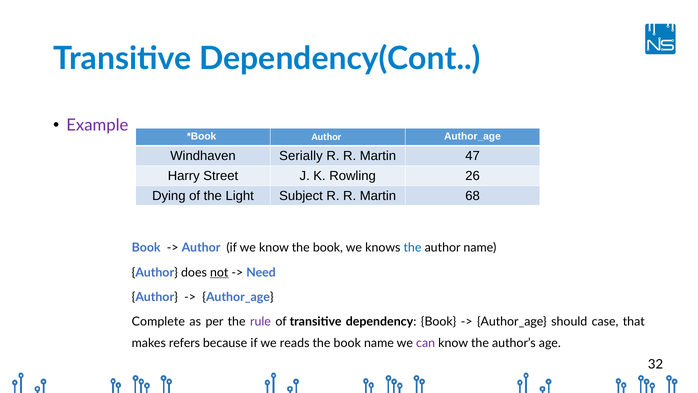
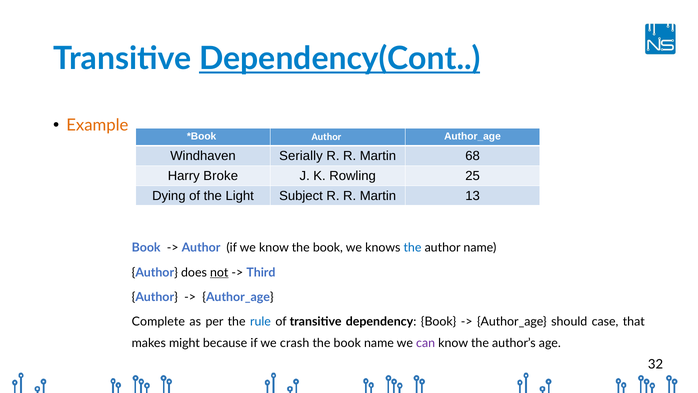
Dependency(Cont underline: none -> present
Example colour: purple -> orange
47: 47 -> 68
Street: Street -> Broke
26: 26 -> 25
68: 68 -> 13
Need: Need -> Third
rule colour: purple -> blue
refers: refers -> might
reads: reads -> crash
